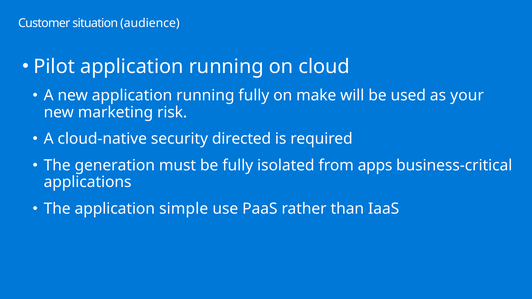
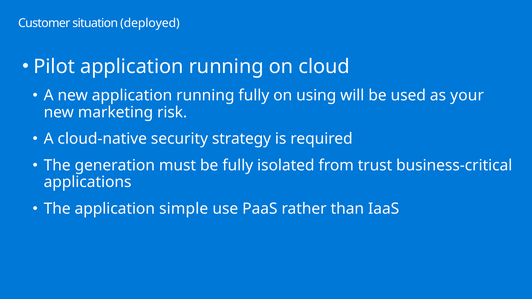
audience: audience -> deployed
make: make -> using
directed: directed -> strategy
apps: apps -> trust
